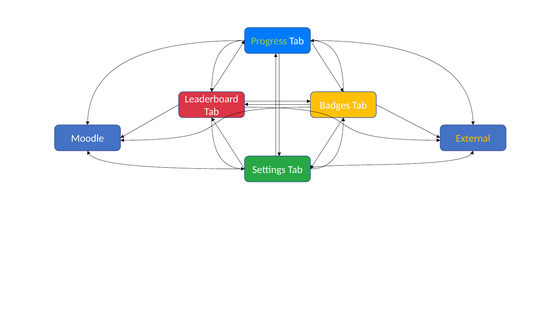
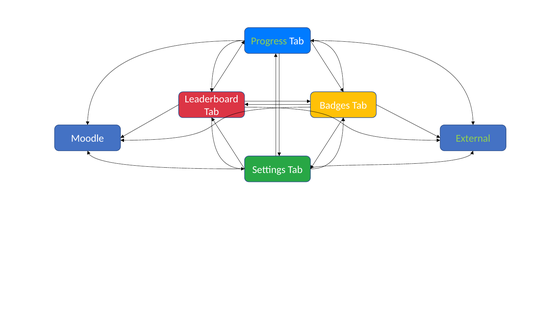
External colour: yellow -> light green
